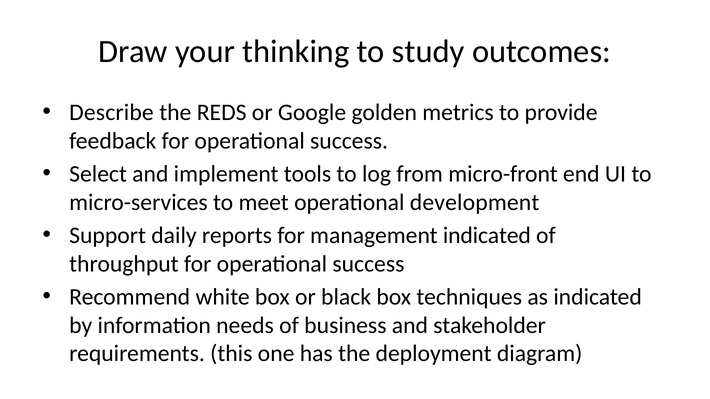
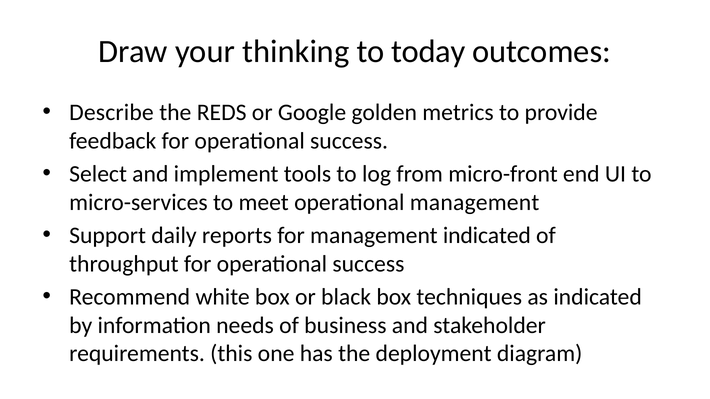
study: study -> today
operational development: development -> management
